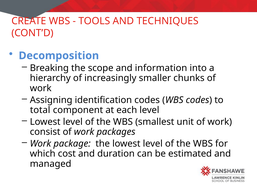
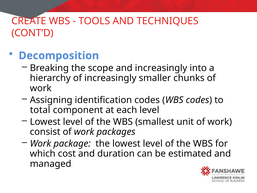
and information: information -> increasingly
